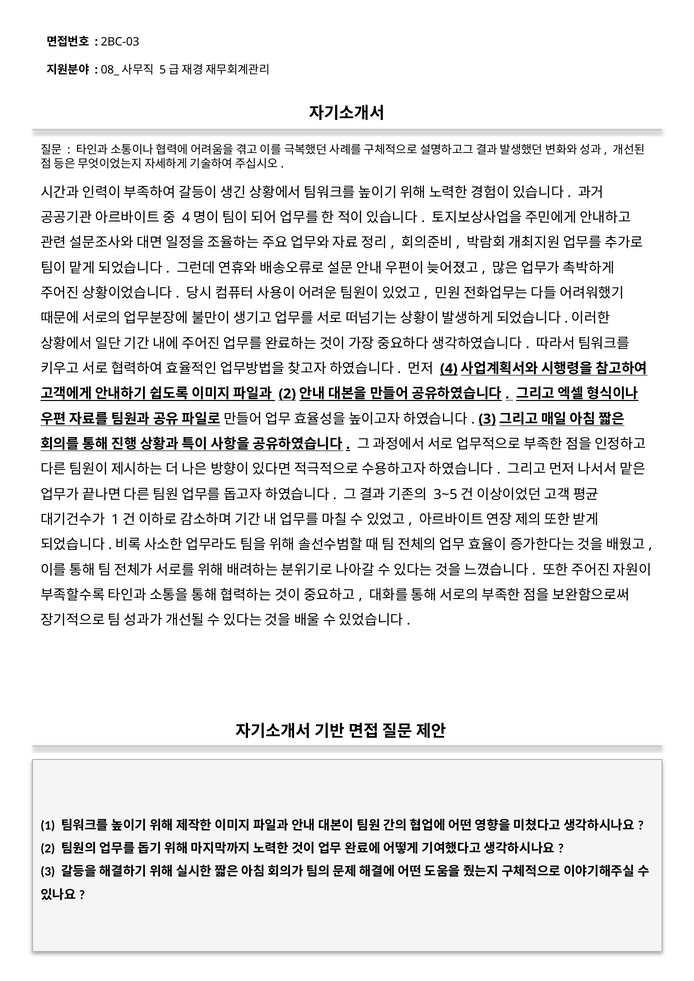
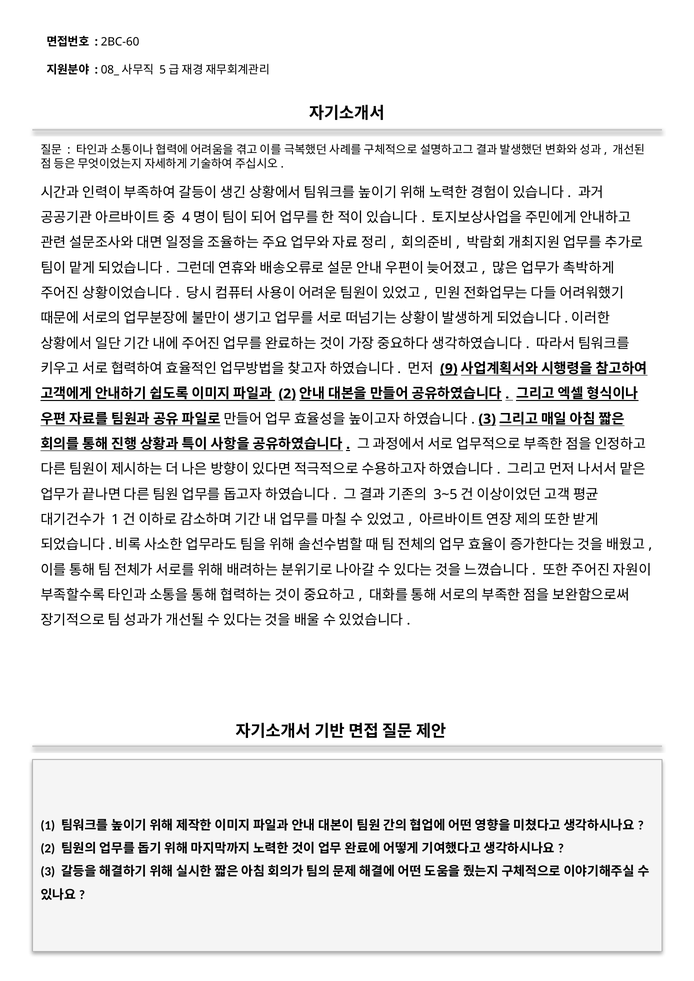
2BC-03: 2BC-03 -> 2BC-60
4: 4 -> 9
